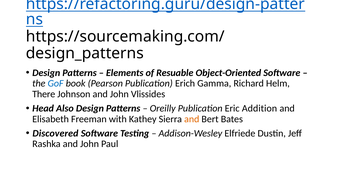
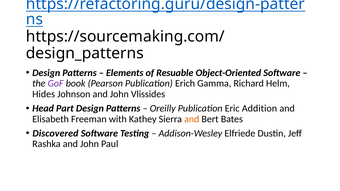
GoF colour: blue -> purple
There: There -> Hides
Also: Also -> Part
